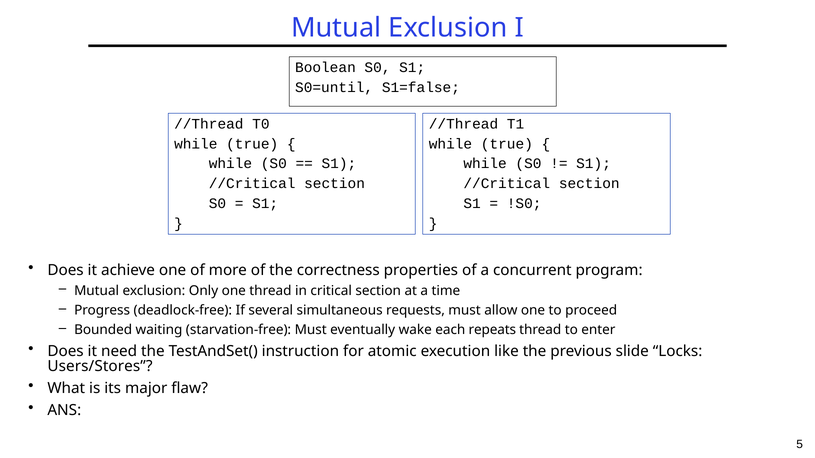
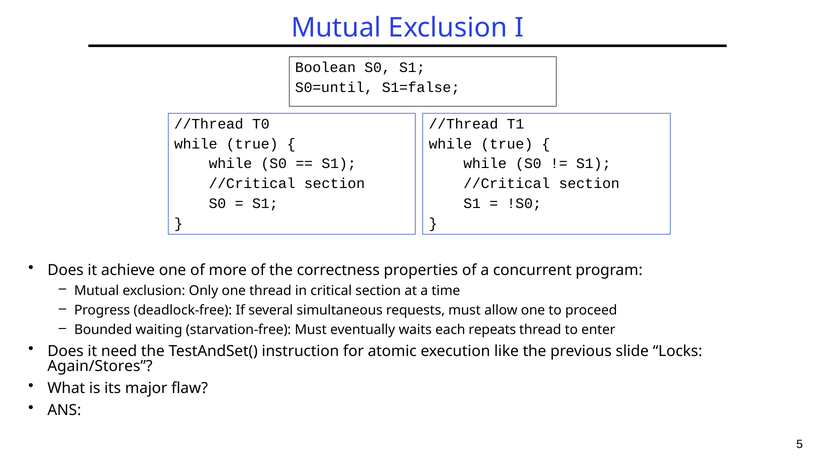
wake: wake -> waits
Users/Stores: Users/Stores -> Again/Stores
